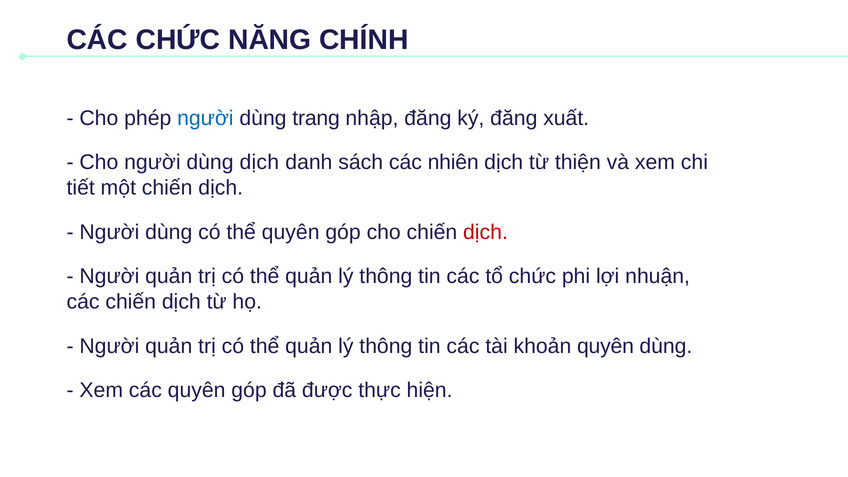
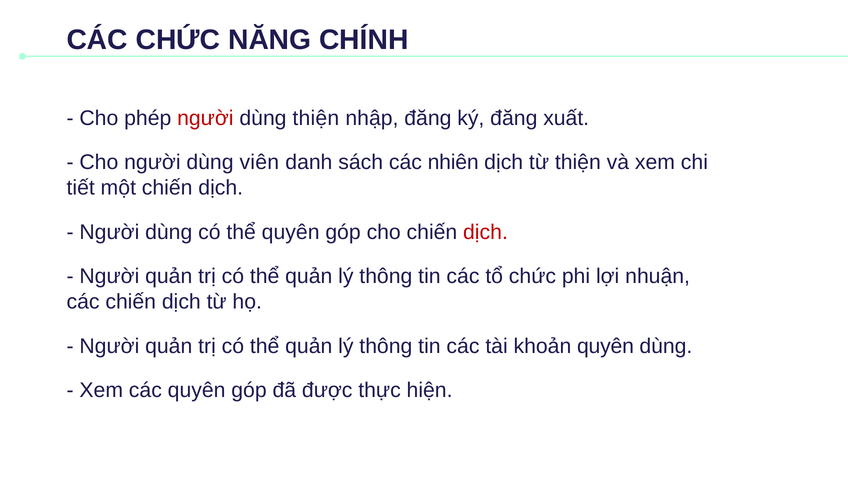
người at (205, 118) colour: blue -> red
dùng trang: trang -> thiện
dùng dịch: dịch -> viên
